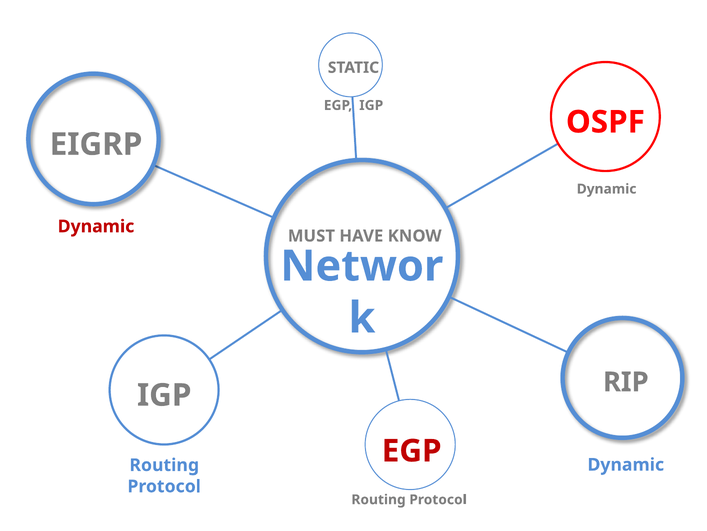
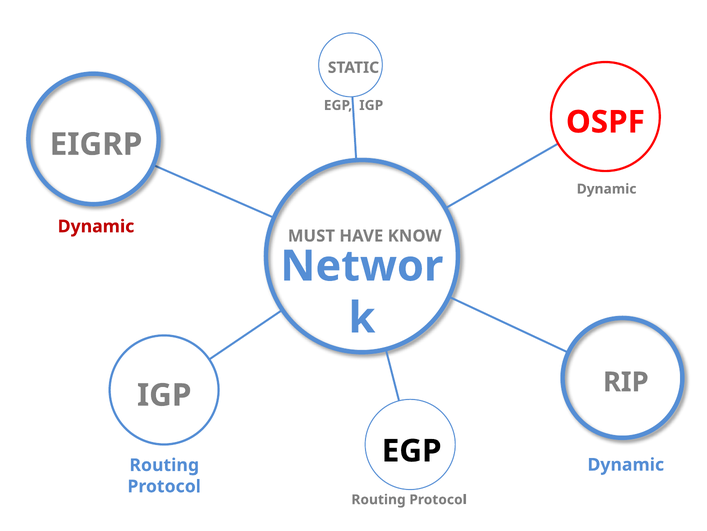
EGP at (412, 450) colour: red -> black
